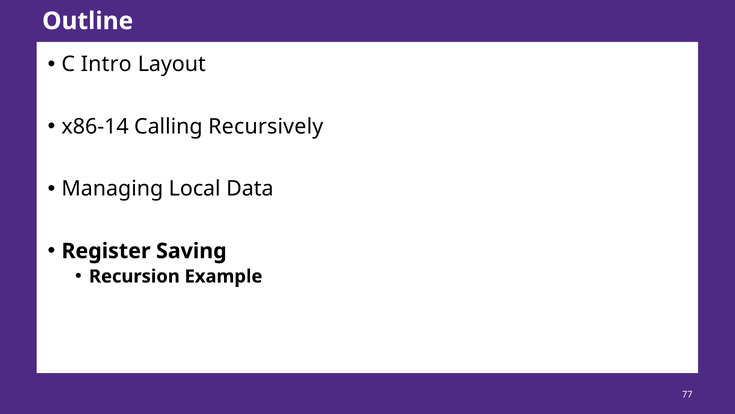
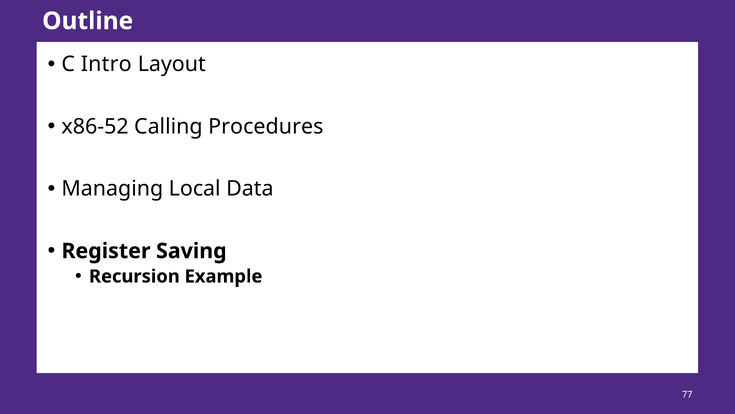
x86-14: x86-14 -> x86-52
Recursively: Recursively -> Procedures
